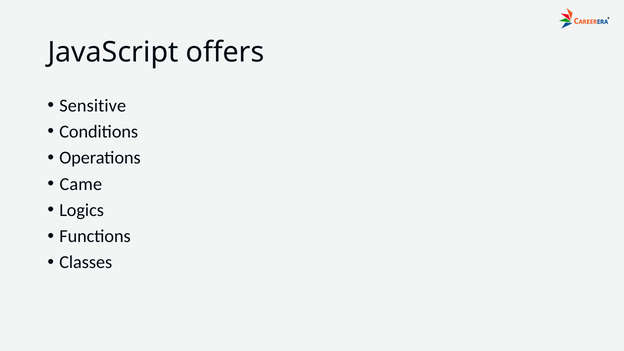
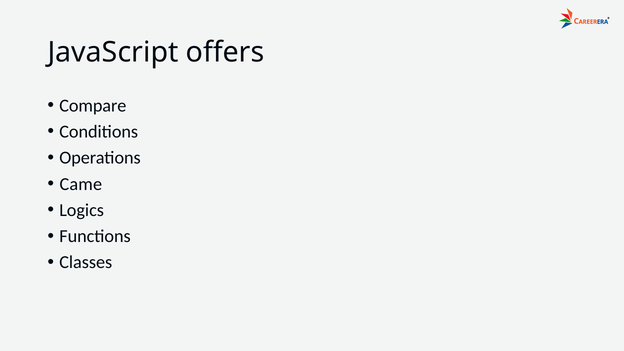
Sensitive: Sensitive -> Compare
